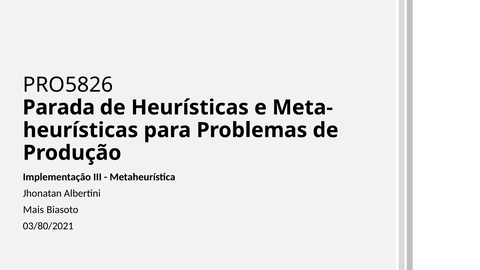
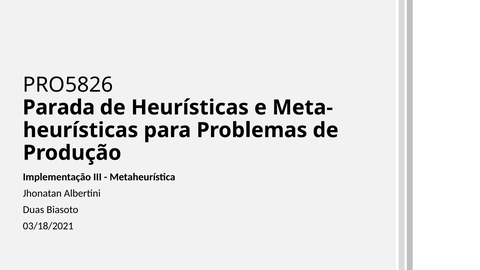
Mais: Mais -> Duas
03/80/2021: 03/80/2021 -> 03/18/2021
